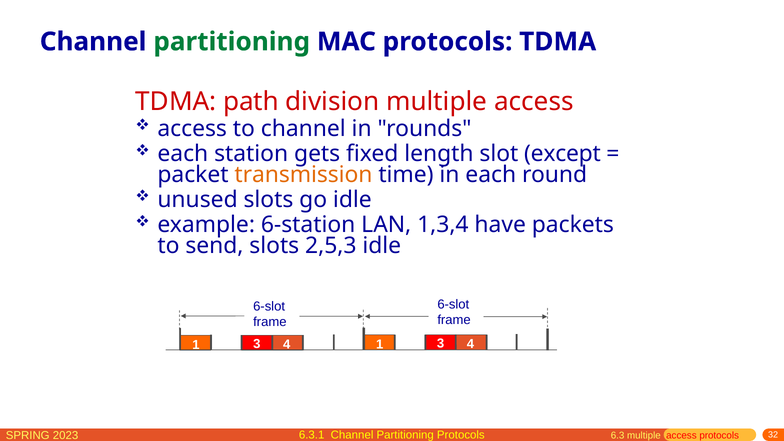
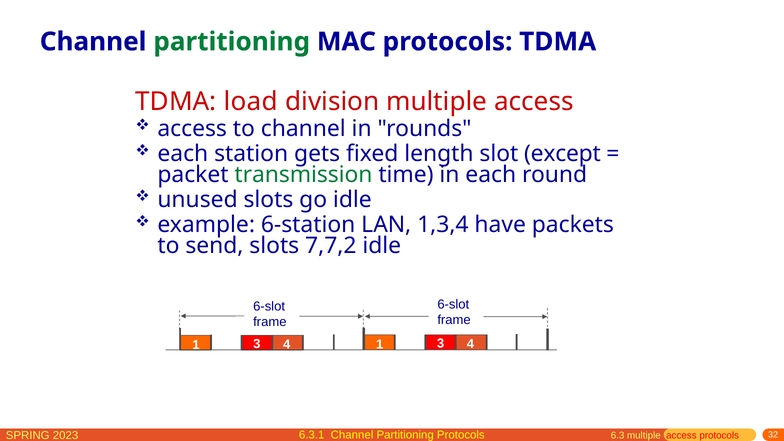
path: path -> load
transmission colour: orange -> green
2,5,3: 2,5,3 -> 7,7,2
